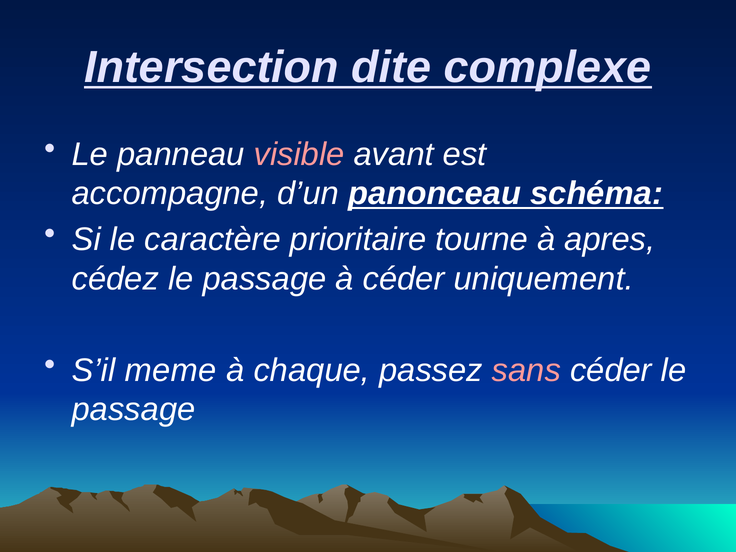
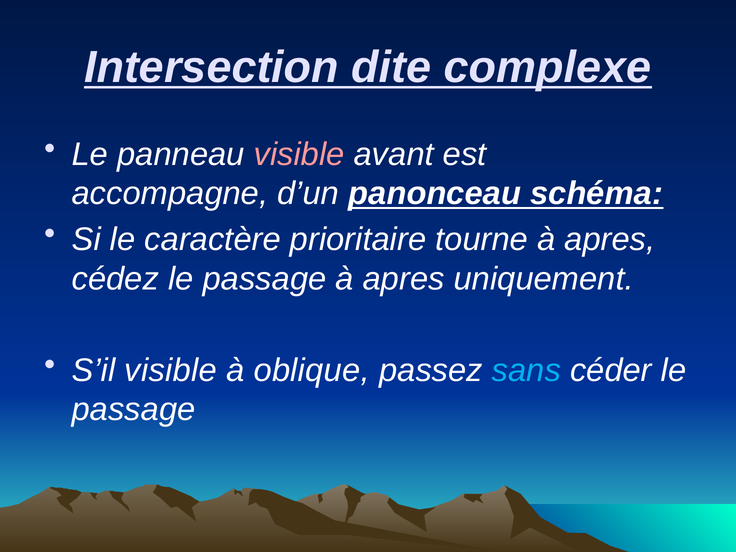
passage à céder: céder -> apres
S’il meme: meme -> visible
chaque: chaque -> oblique
sans colour: pink -> light blue
